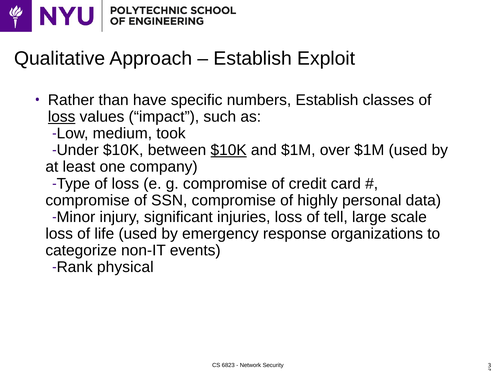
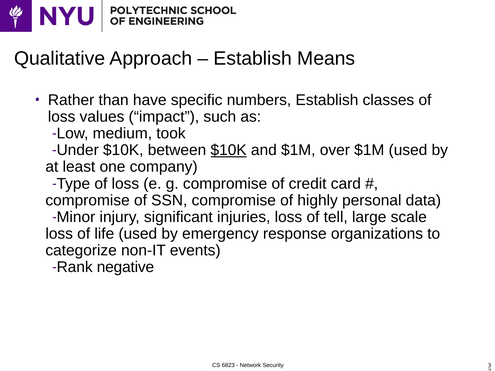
Exploit: Exploit -> Means
loss at (62, 117) underline: present -> none
physical: physical -> negative
